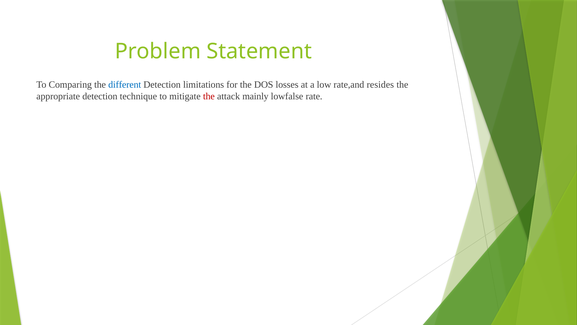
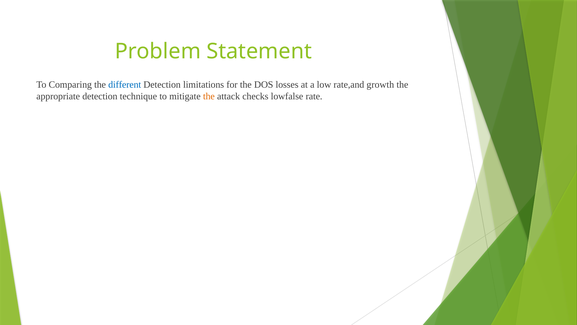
resides: resides -> growth
the at (209, 96) colour: red -> orange
mainly: mainly -> checks
